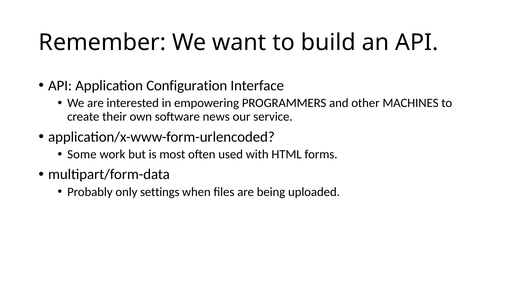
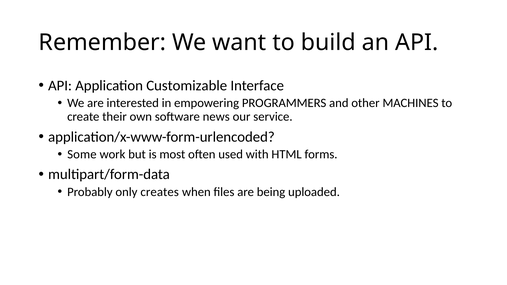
Configuration: Configuration -> Customizable
settings: settings -> creates
